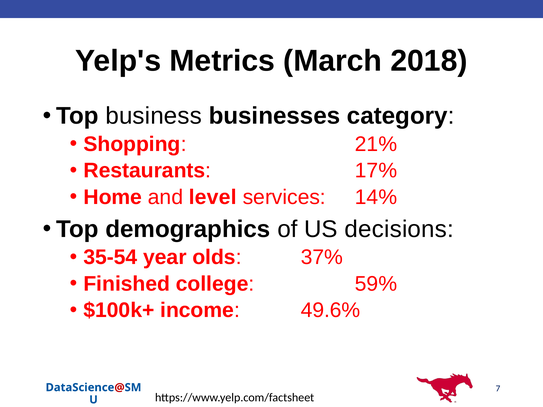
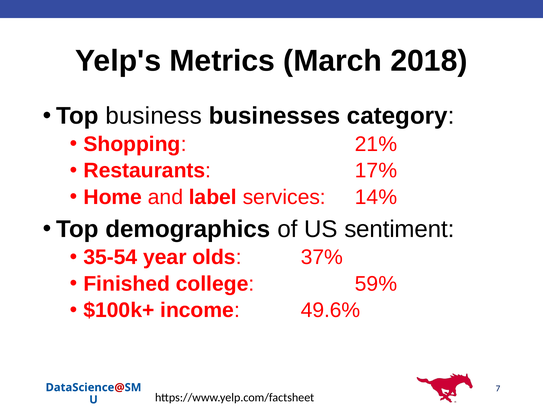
level: level -> label
decisions: decisions -> sentiment
